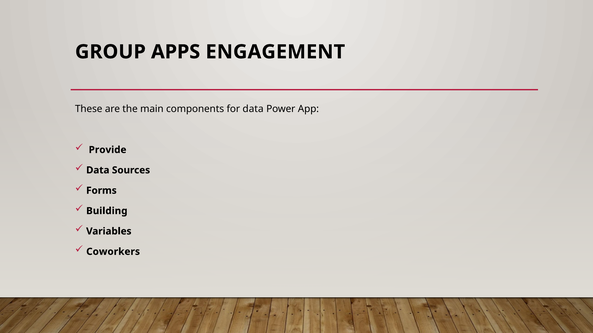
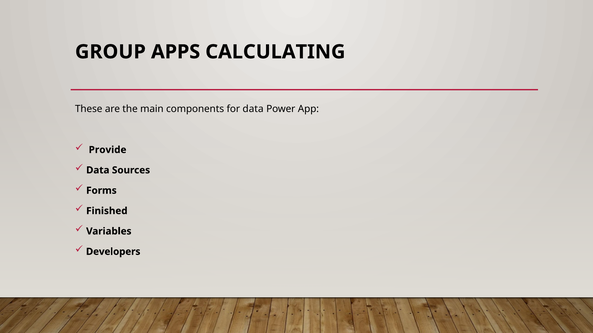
ENGAGEMENT: ENGAGEMENT -> CALCULATING
Building: Building -> Finished
Coworkers: Coworkers -> Developers
